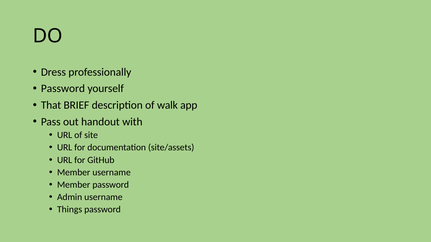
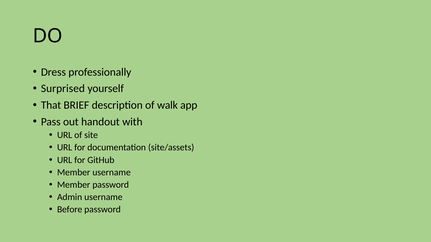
Password at (63, 89): Password -> Surprised
Things: Things -> Before
